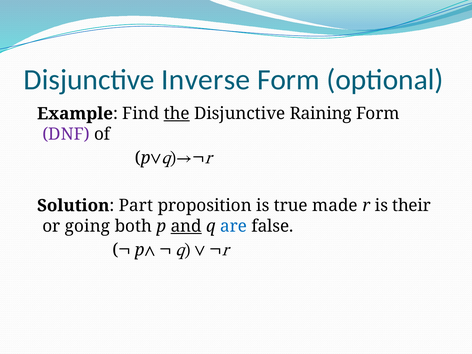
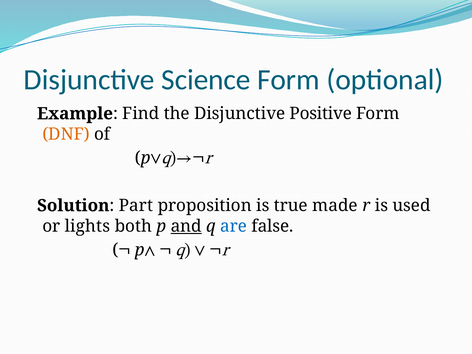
Inverse: Inverse -> Science
the underline: present -> none
Raining: Raining -> Positive
DNF colour: purple -> orange
their: their -> used
going: going -> lights
